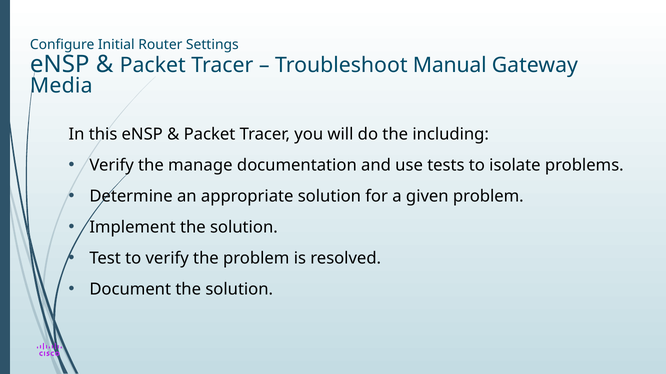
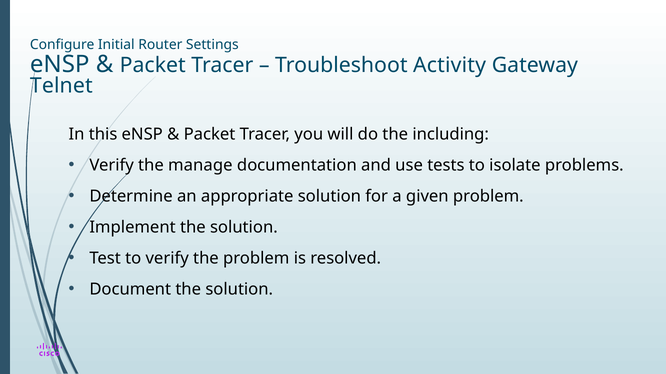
Manual: Manual -> Activity
Media: Media -> Telnet
